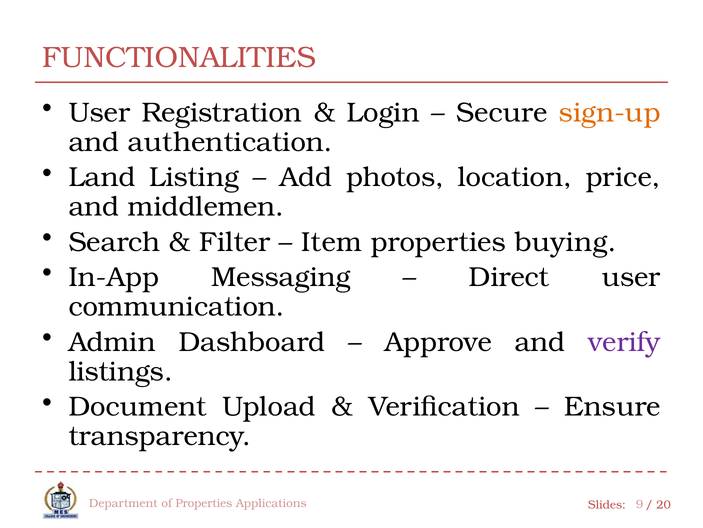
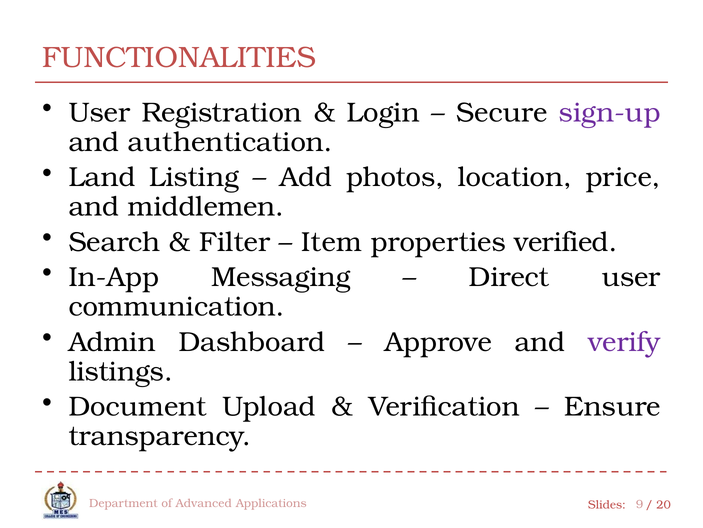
sign-up colour: orange -> purple
buying: buying -> verified
of Properties: Properties -> Advanced
